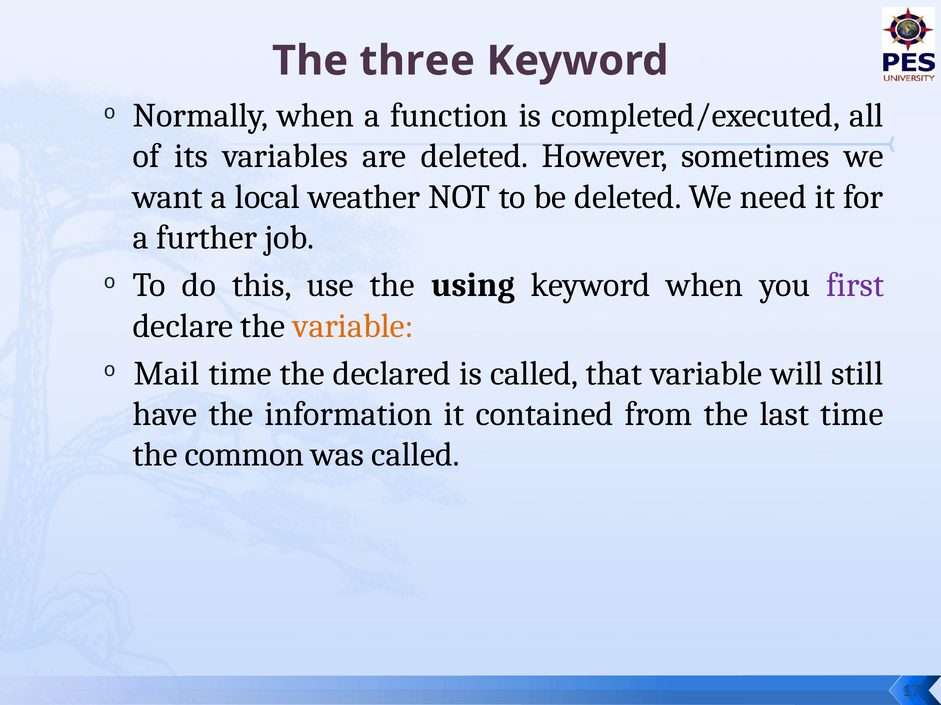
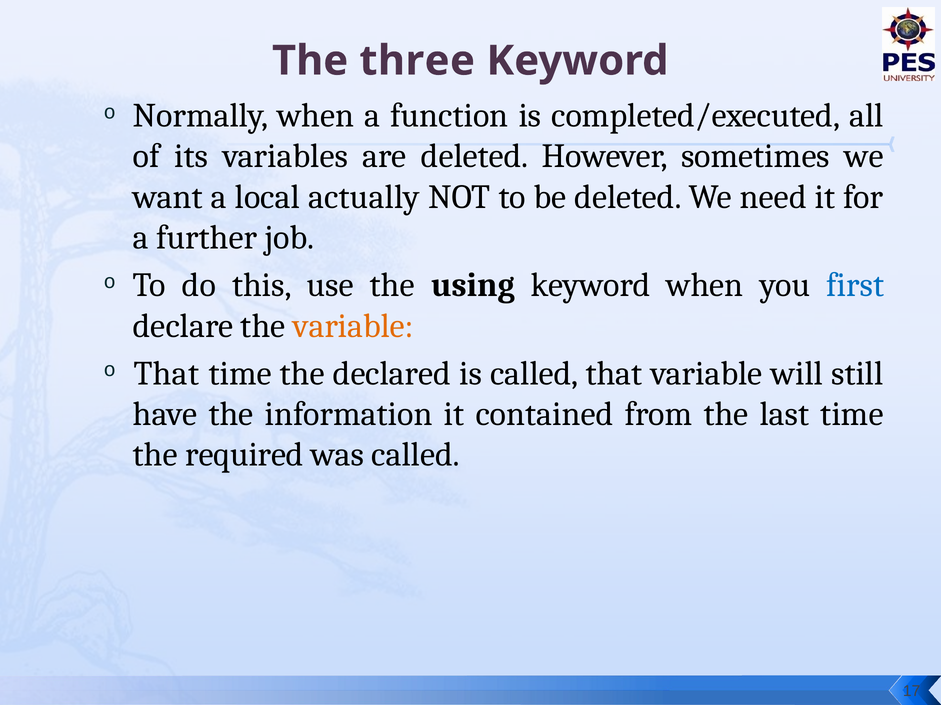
weather: weather -> actually
first colour: purple -> blue
Mail at (166, 374): Mail -> That
common: common -> required
